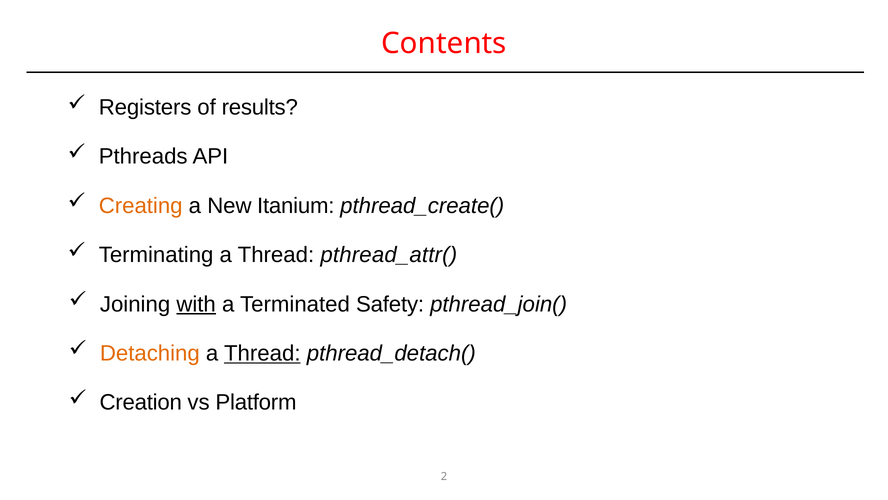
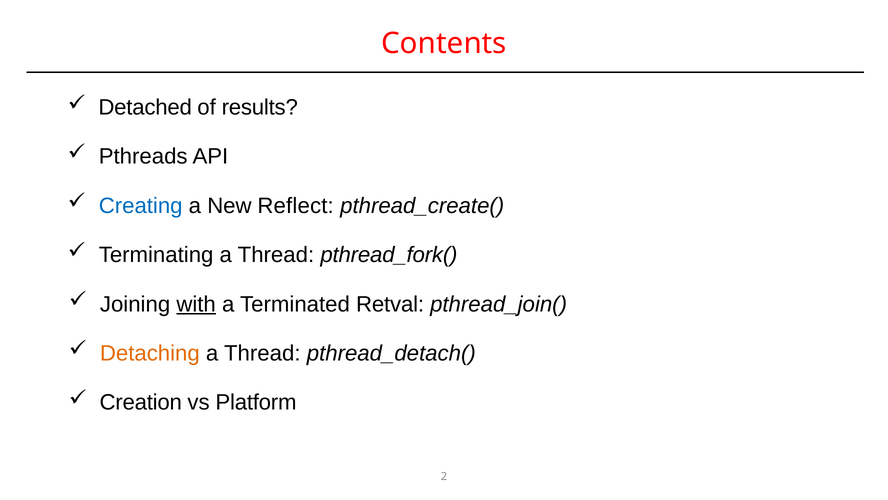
Registers: Registers -> Detached
Creating colour: orange -> blue
Itanium: Itanium -> Reflect
pthread_attr(: pthread_attr( -> pthread_fork(
Safety: Safety -> Retval
Thread at (262, 353) underline: present -> none
